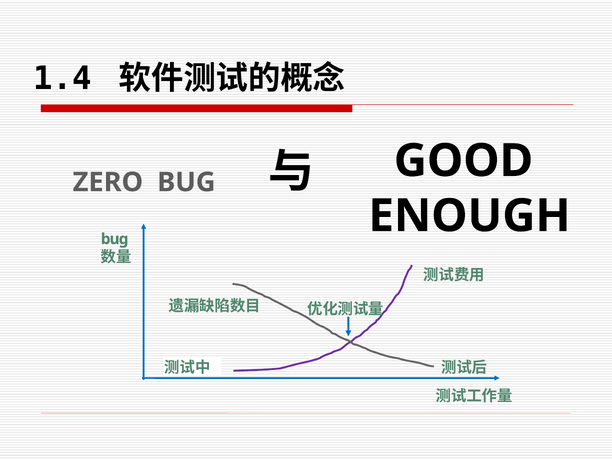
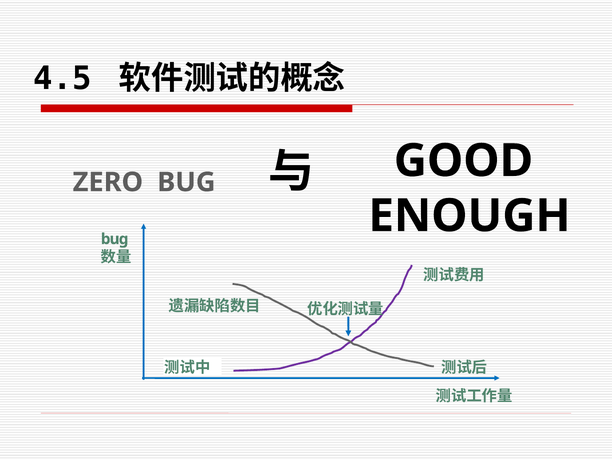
1.4: 1.4 -> 4.5
